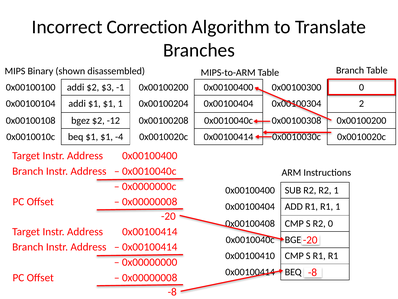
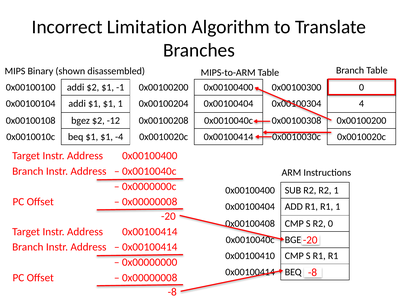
Correction: Correction -> Limitation
$2 $3: $3 -> $1
2: 2 -> 4
